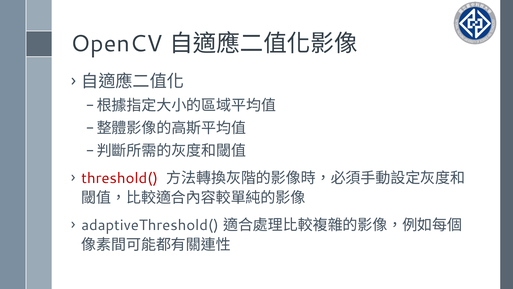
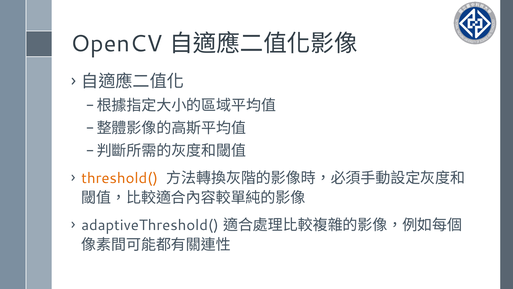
threshold( colour: red -> orange
